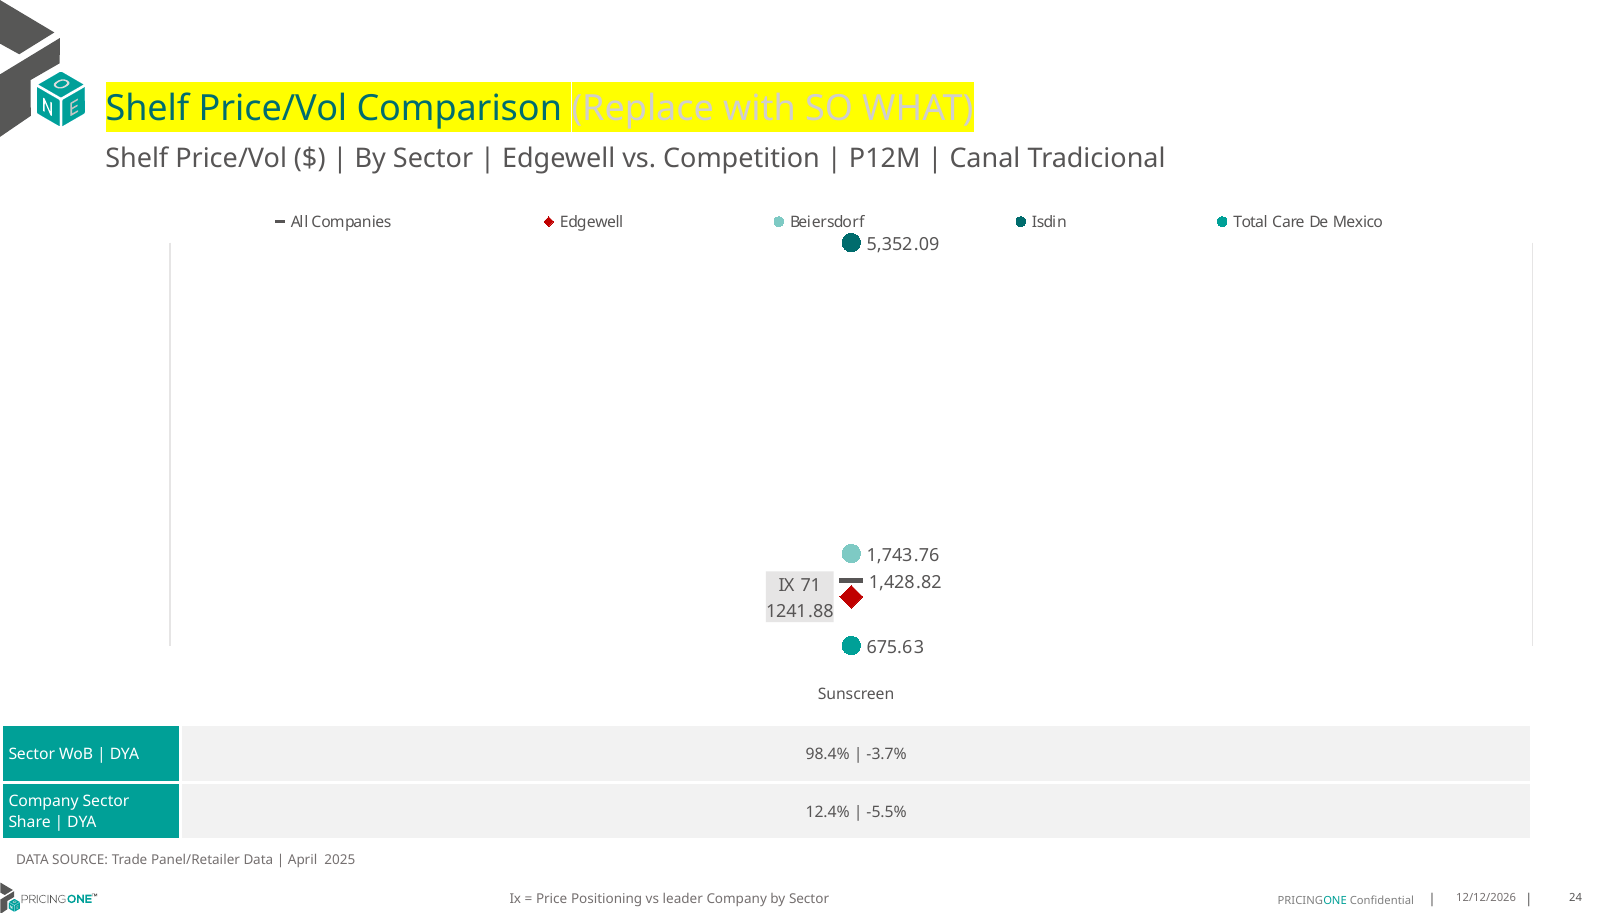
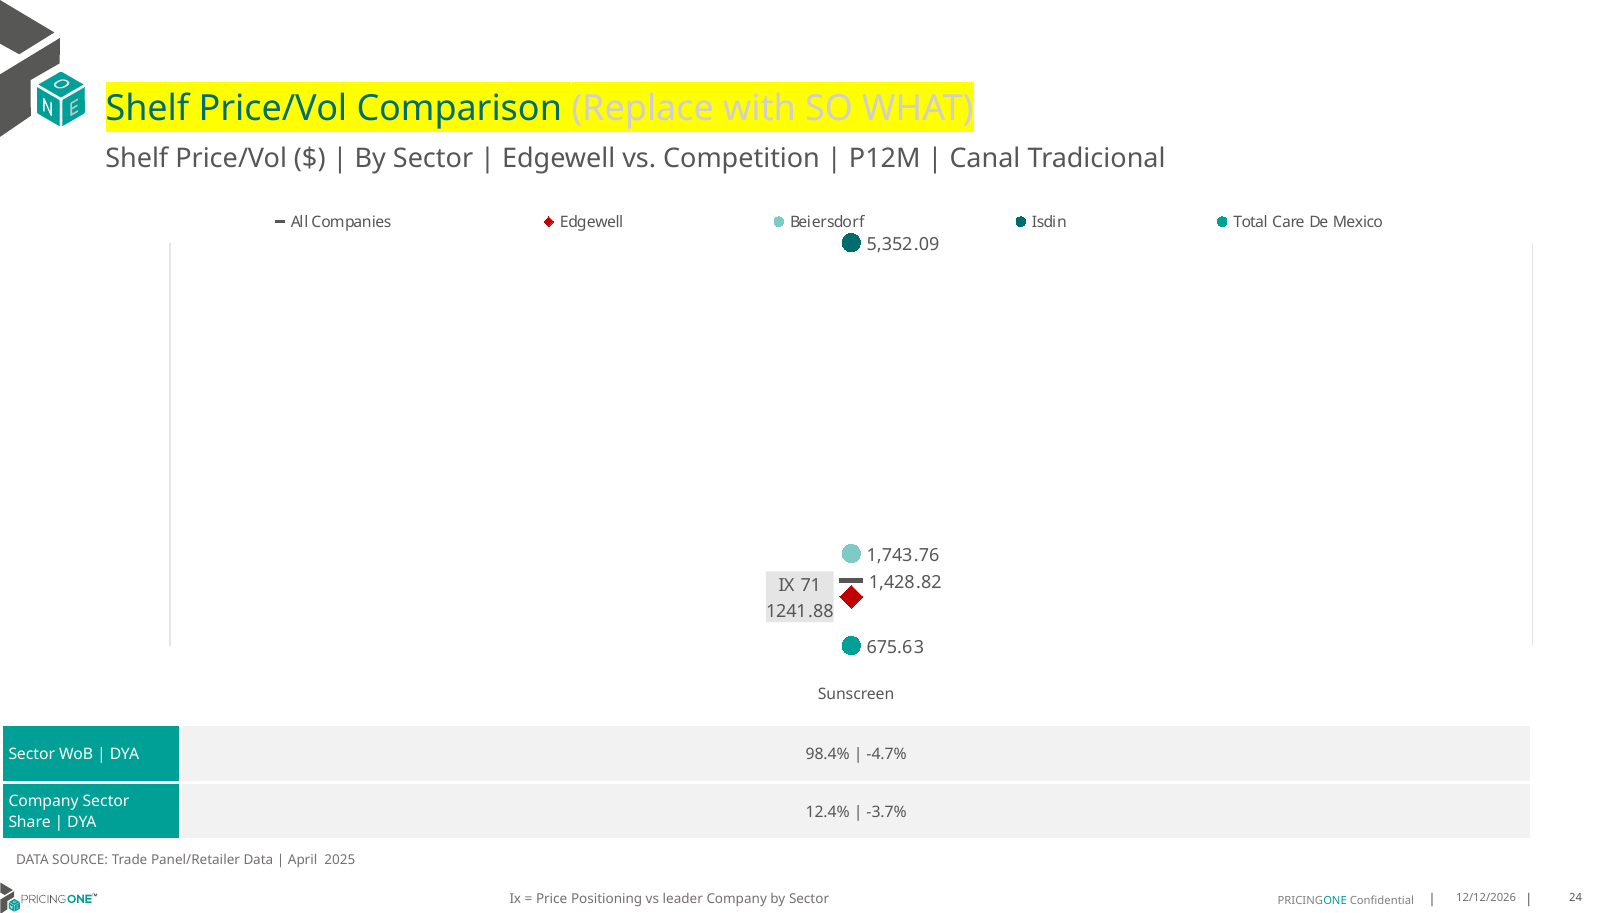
-3.7%: -3.7% -> -4.7%
-5.5%: -5.5% -> -3.7%
